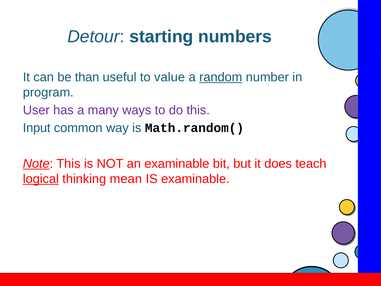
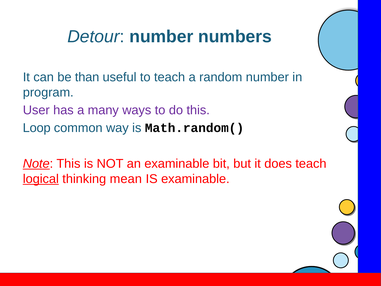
Detour starting: starting -> number
to value: value -> teach
random underline: present -> none
Input: Input -> Loop
